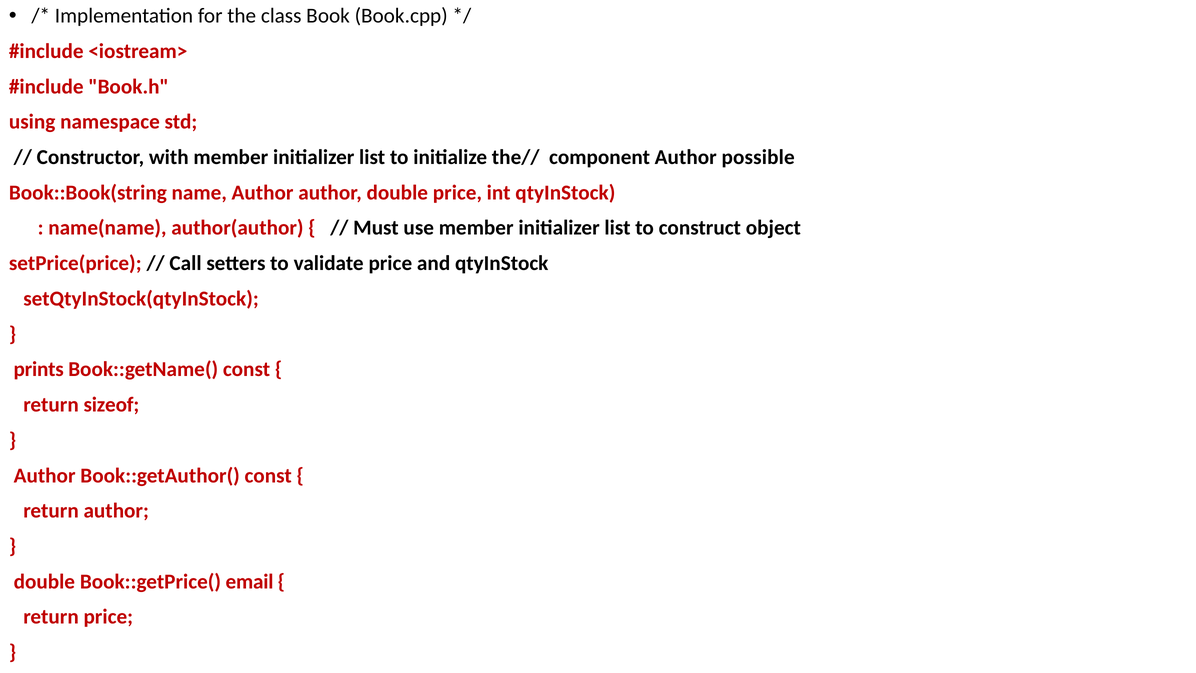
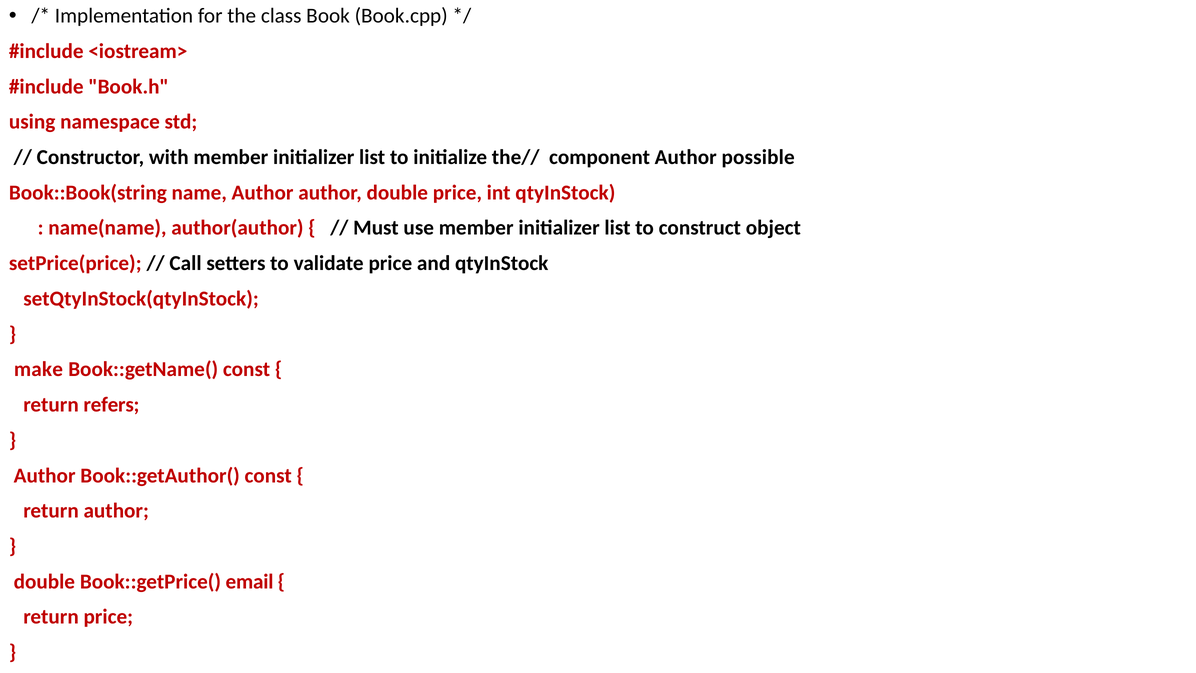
prints: prints -> make
sizeof: sizeof -> refers
